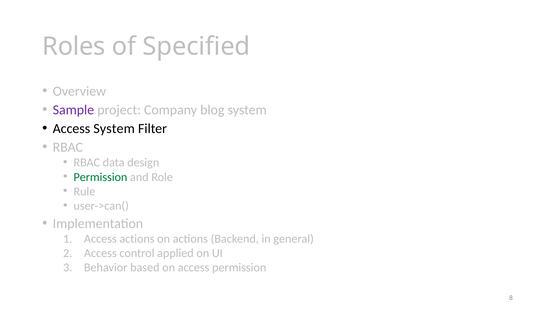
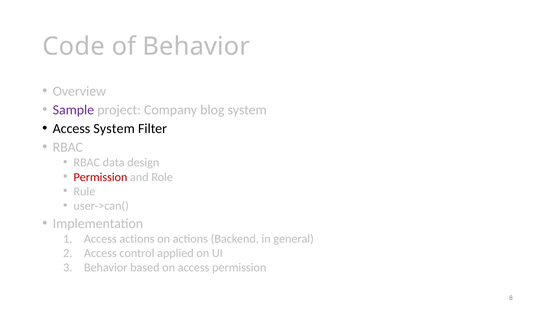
Roles: Roles -> Code
of Specified: Specified -> Behavior
Permission at (100, 177) colour: green -> red
